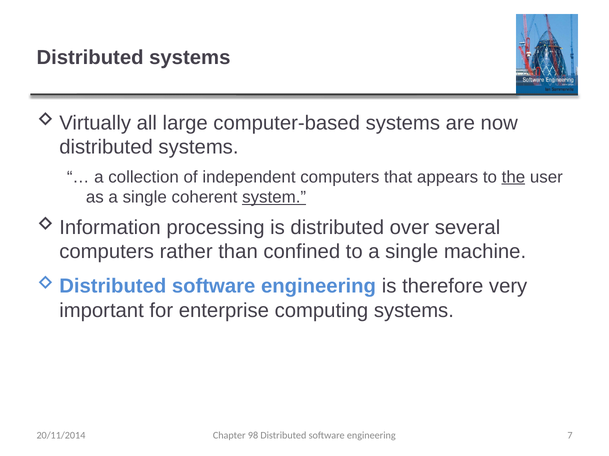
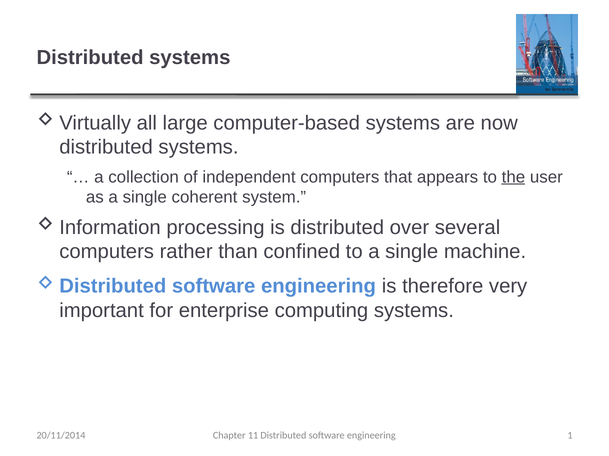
system underline: present -> none
98: 98 -> 11
7: 7 -> 1
